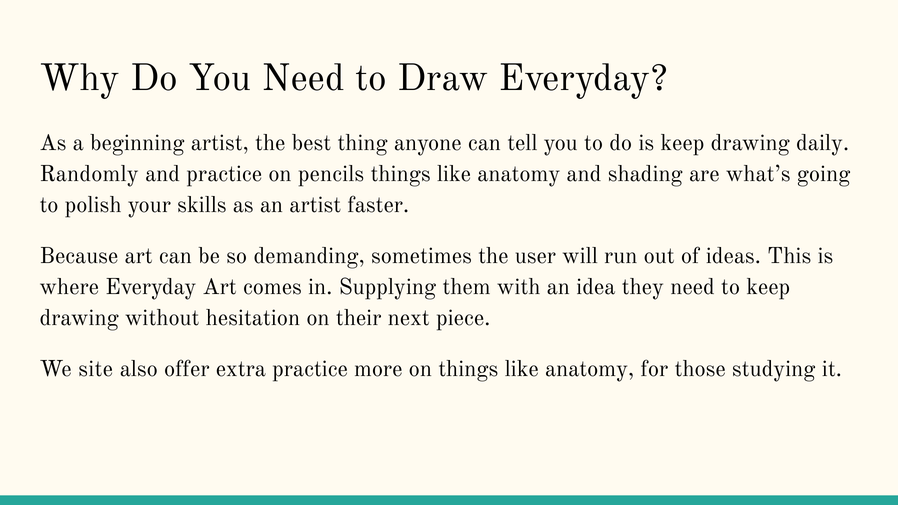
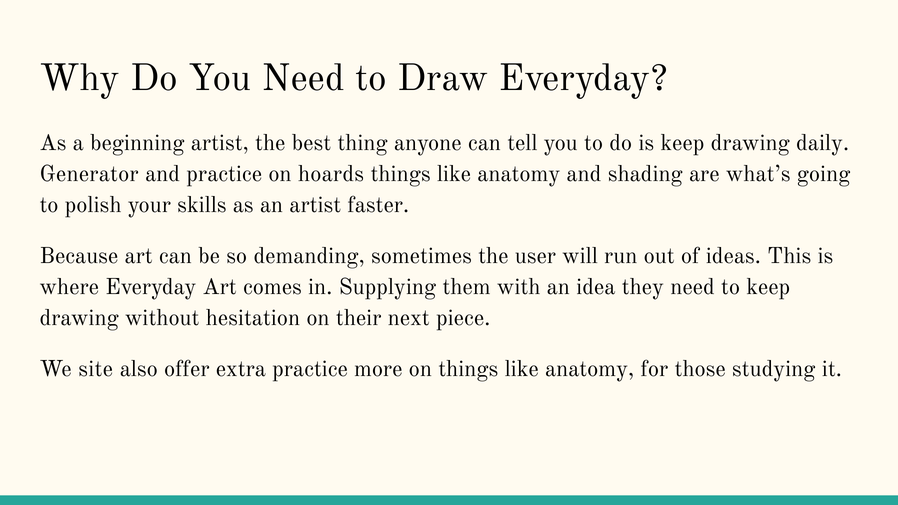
Randomly: Randomly -> Generator
pencils: pencils -> hoards
